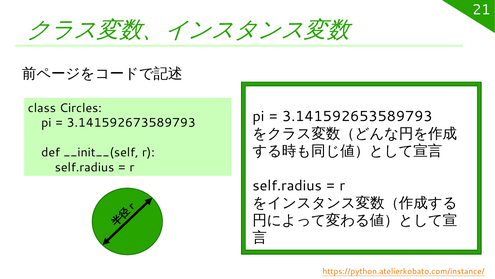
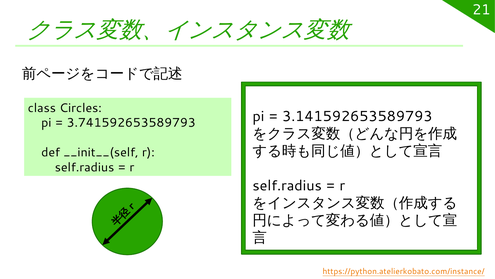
3.141592673589793: 3.141592673589793 -> 3.741592653589793
